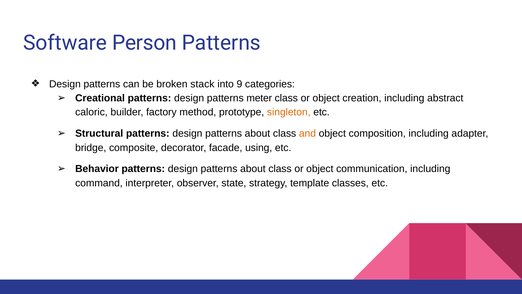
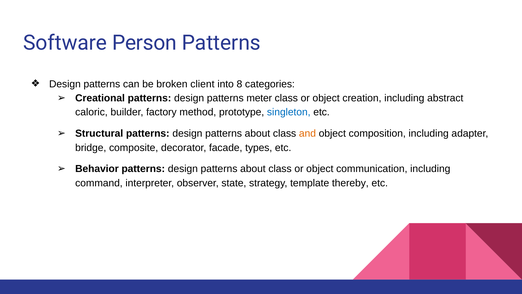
stack: stack -> client
9: 9 -> 8
singleton colour: orange -> blue
using: using -> types
classes: classes -> thereby
